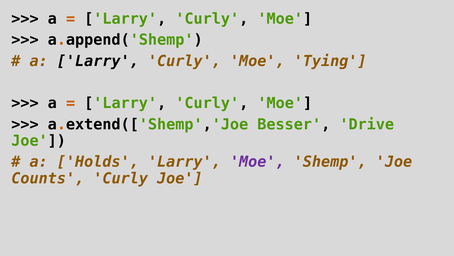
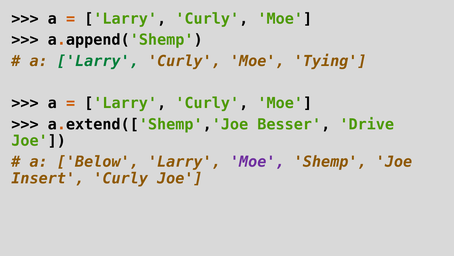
Larry at (98, 61) colour: black -> green
Holds: Holds -> Below
Counts: Counts -> Insert
